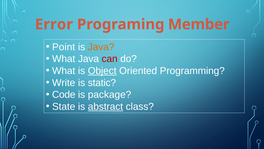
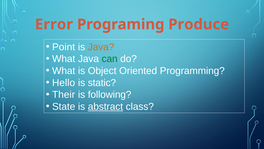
Member: Member -> Produce
can colour: red -> green
Object underline: present -> none
Write: Write -> Hello
Code: Code -> Their
package: package -> following
